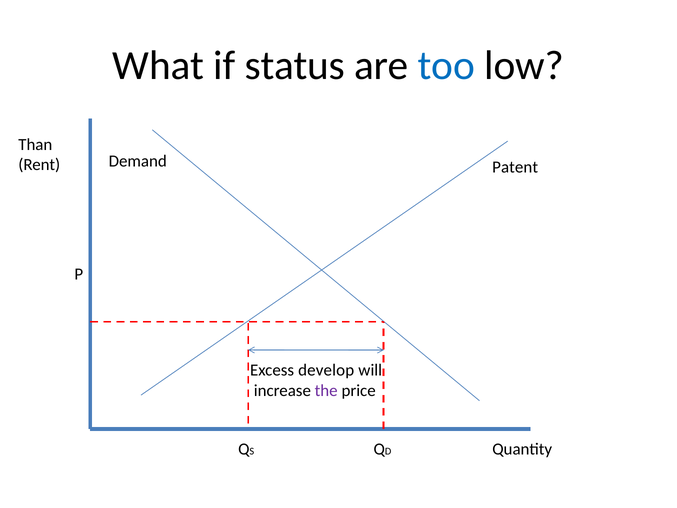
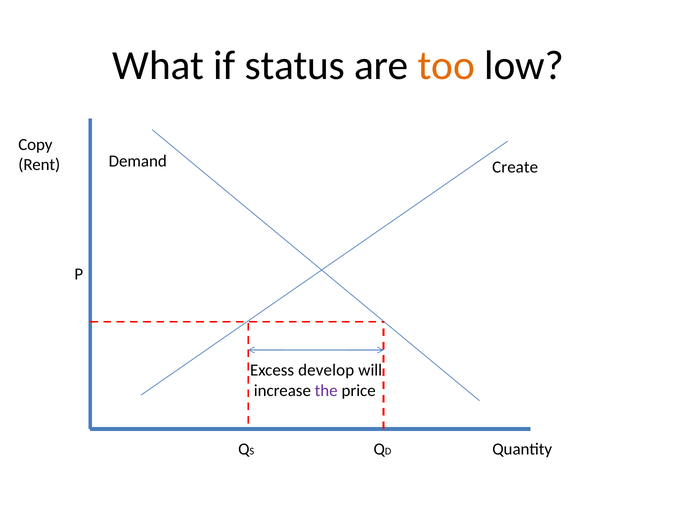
too colour: blue -> orange
Than: Than -> Copy
Patent: Patent -> Create
